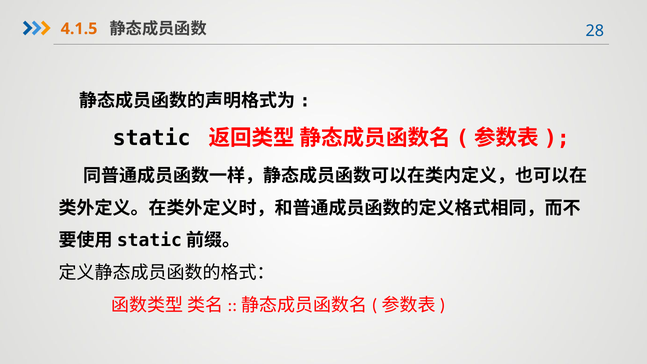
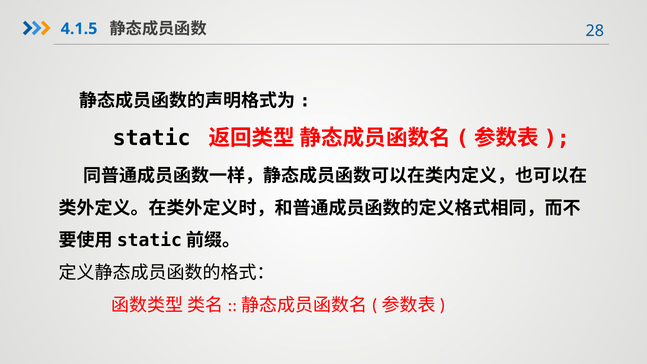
4.1.5 colour: orange -> blue
